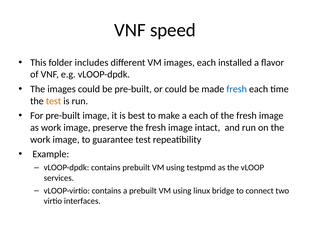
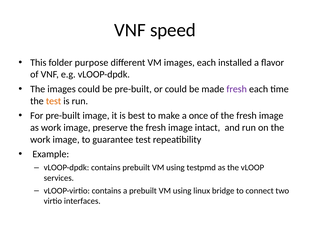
includes: includes -> purpose
fresh at (237, 89) colour: blue -> purple
a each: each -> once
